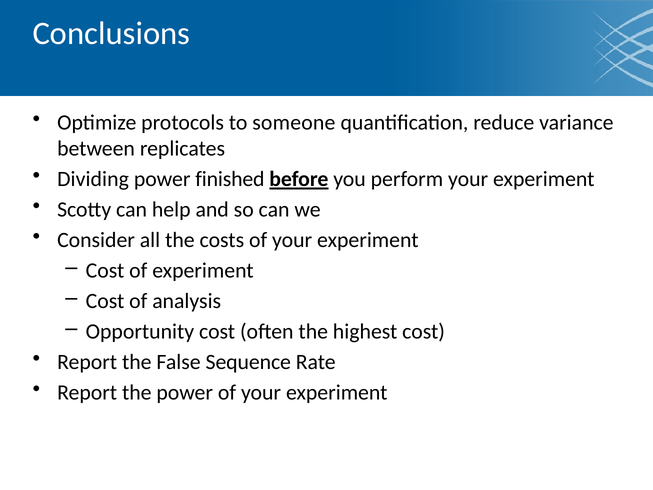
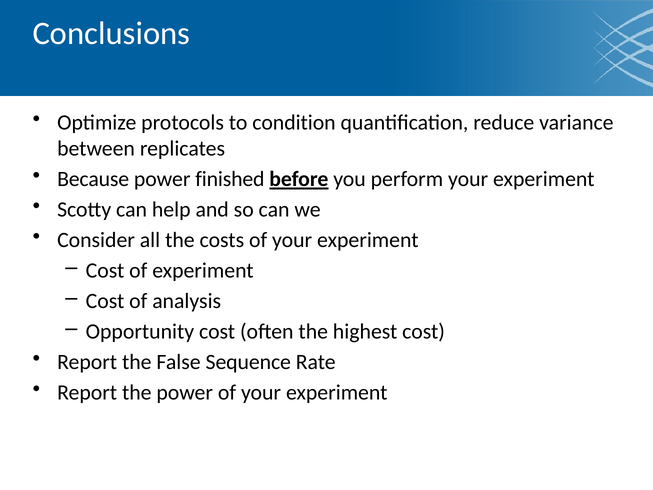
someone: someone -> condition
Dividing: Dividing -> Because
